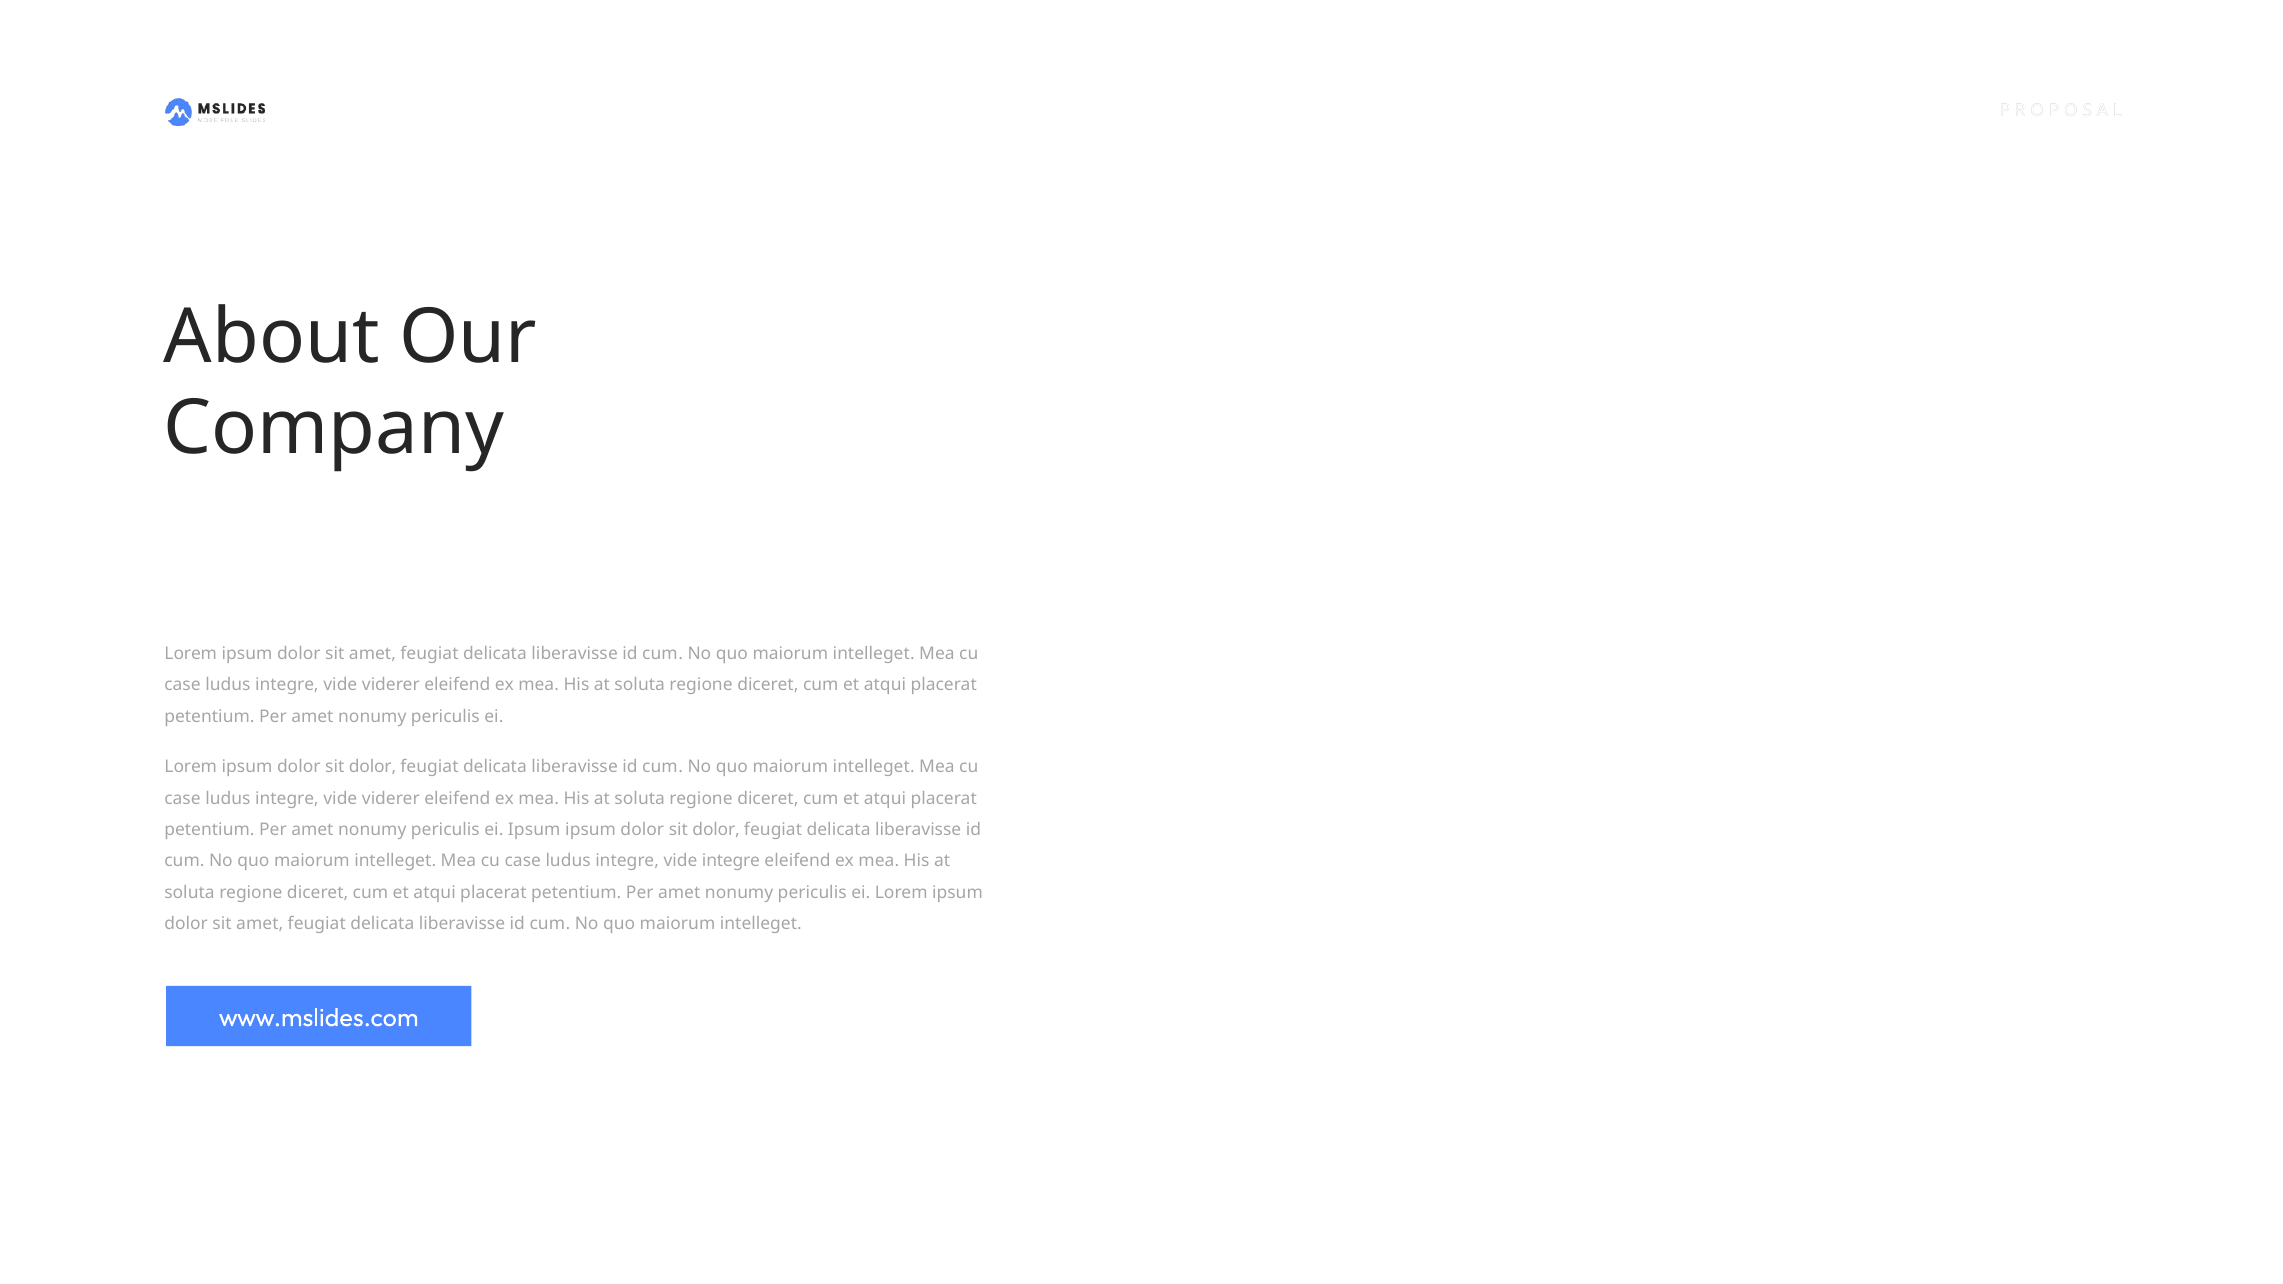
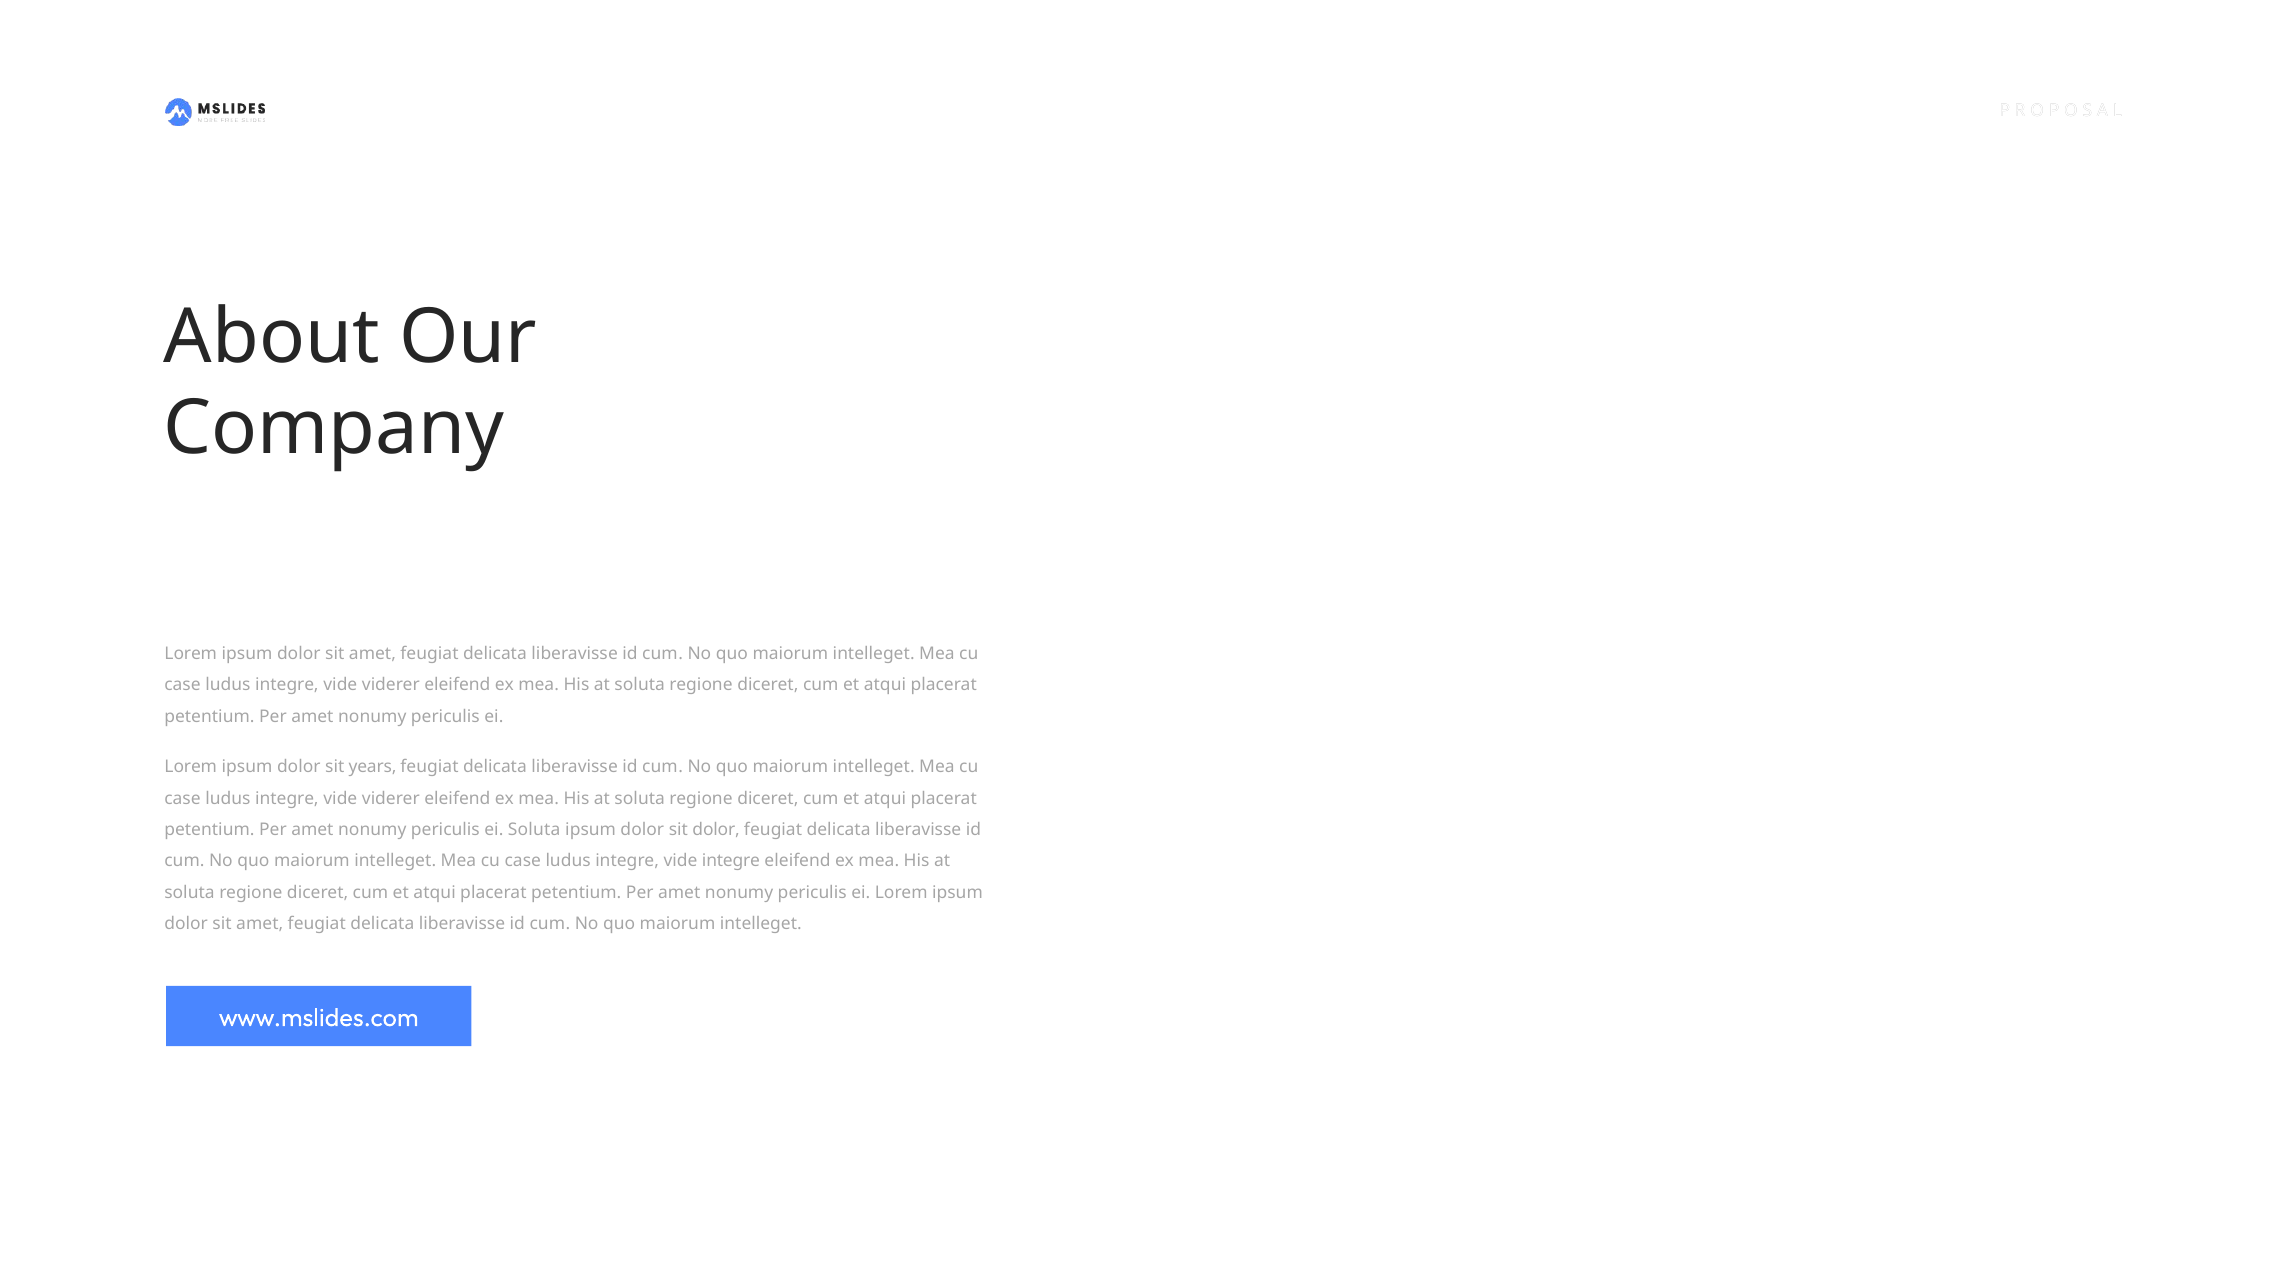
dolor at (373, 767): dolor -> years
ei Ipsum: Ipsum -> Soluta
